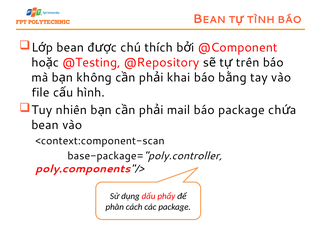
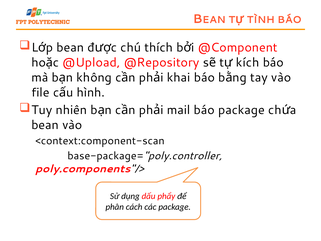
@Testing: @Testing -> @Upload
trên: trên -> kích
